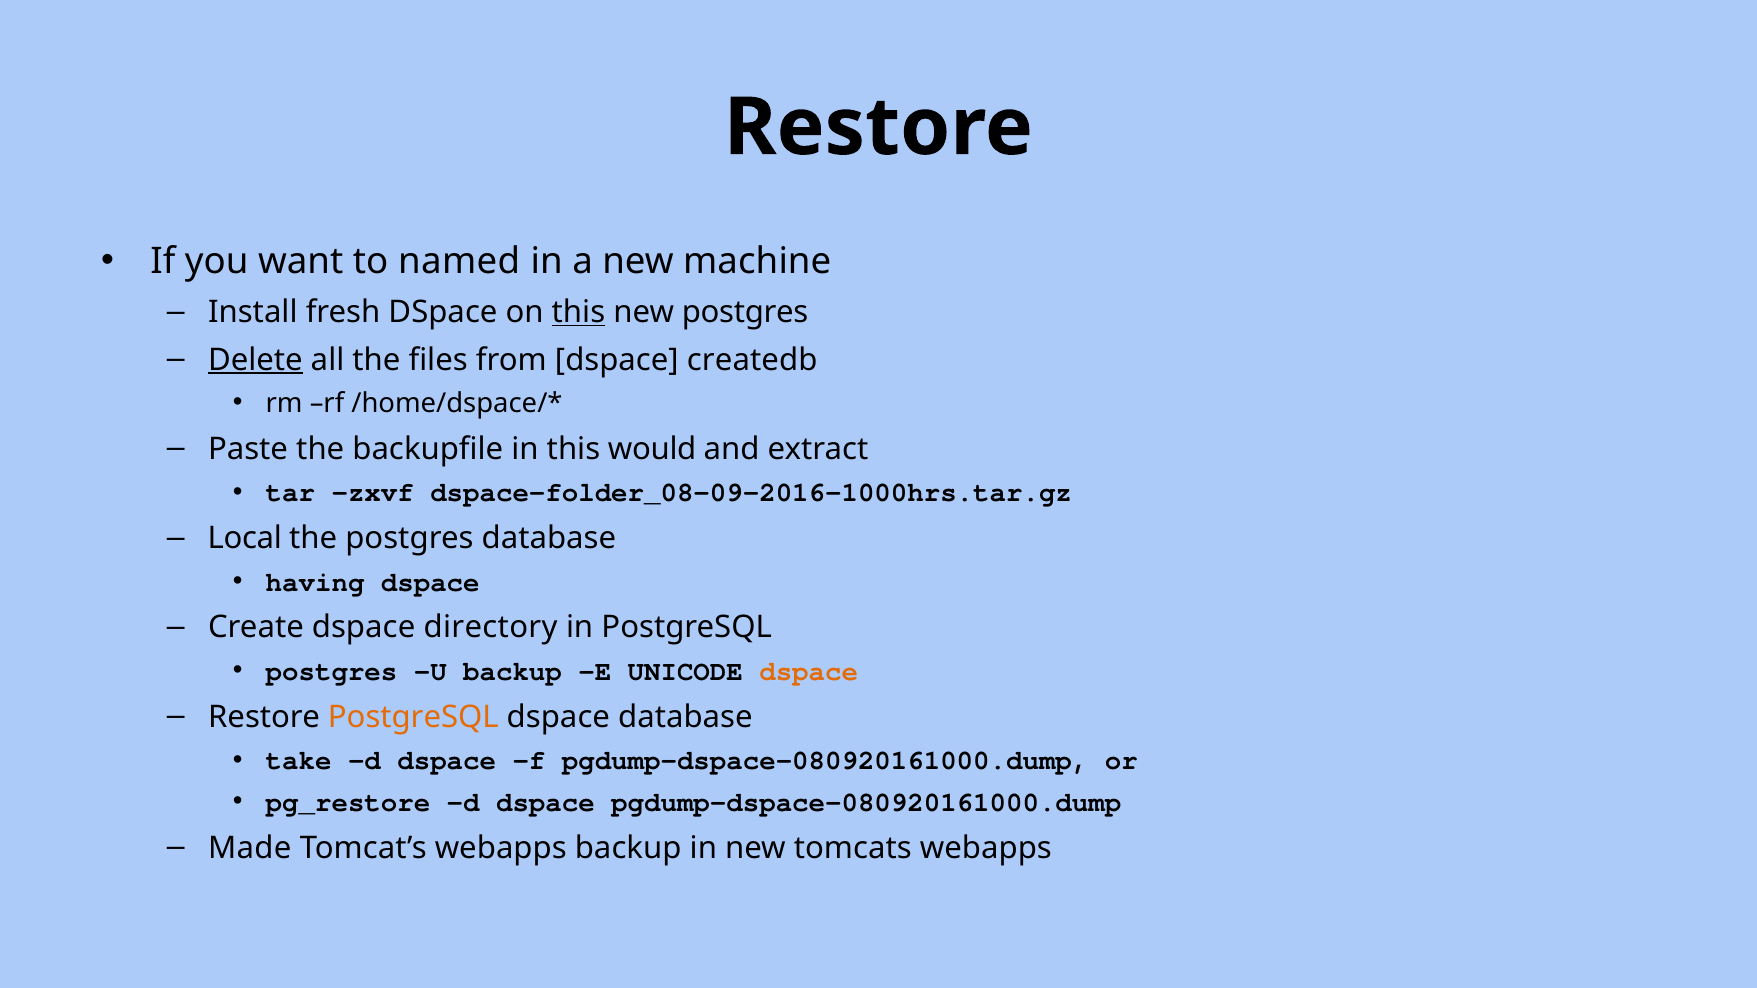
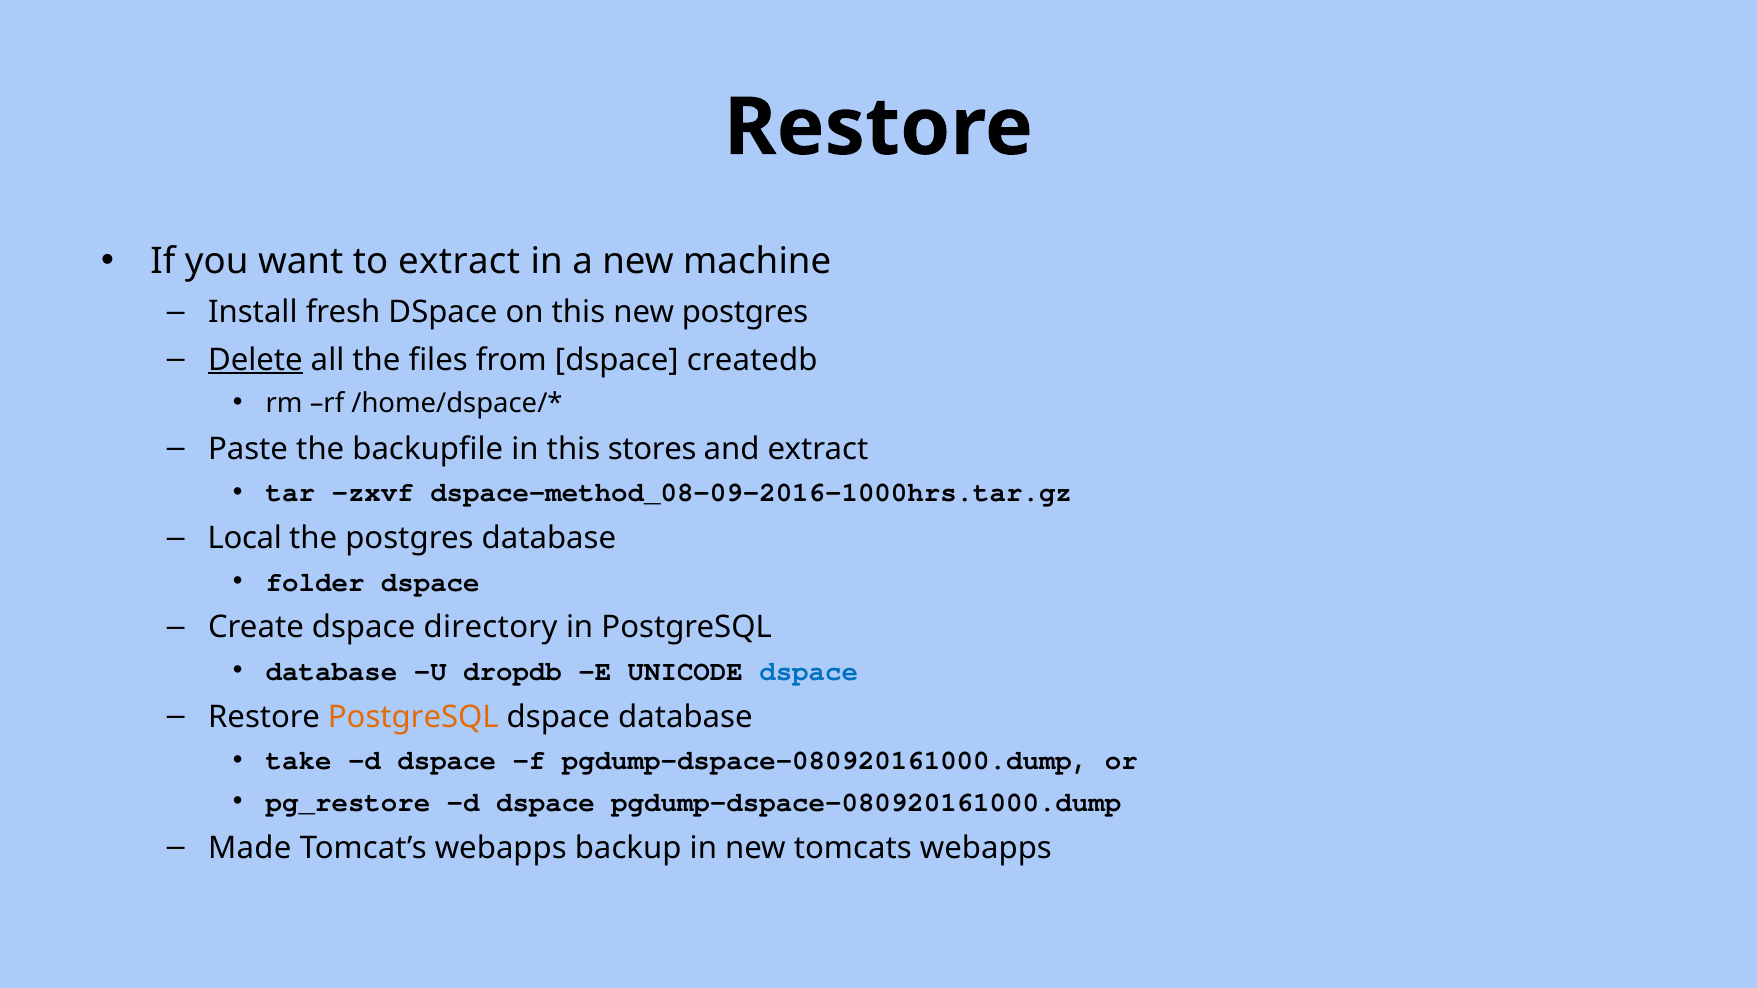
to named: named -> extract
this at (578, 312) underline: present -> none
would: would -> stores
dspace-folder_08-09-2016-1000hrs.tar.gz: dspace-folder_08-09-2016-1000hrs.tar.gz -> dspace-method_08-09-2016-1000hrs.tar.gz
having: having -> folder
postgres at (332, 672): postgres -> database
U backup: backup -> dropdb
dspace at (809, 672) colour: orange -> blue
